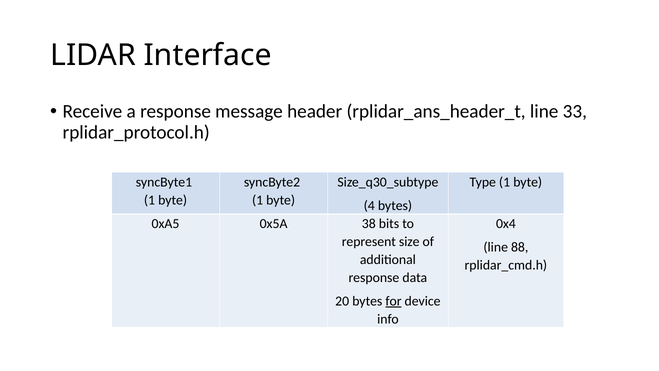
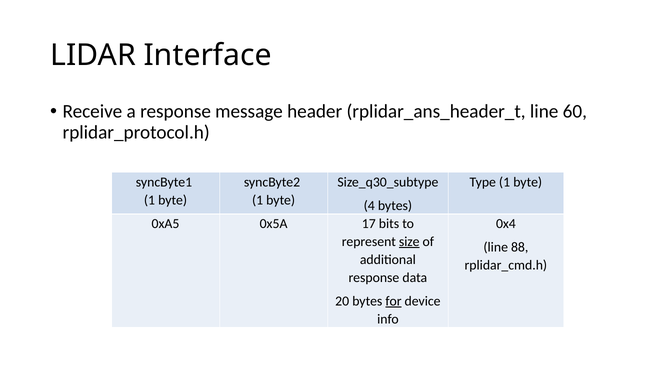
33: 33 -> 60
38: 38 -> 17
size underline: none -> present
